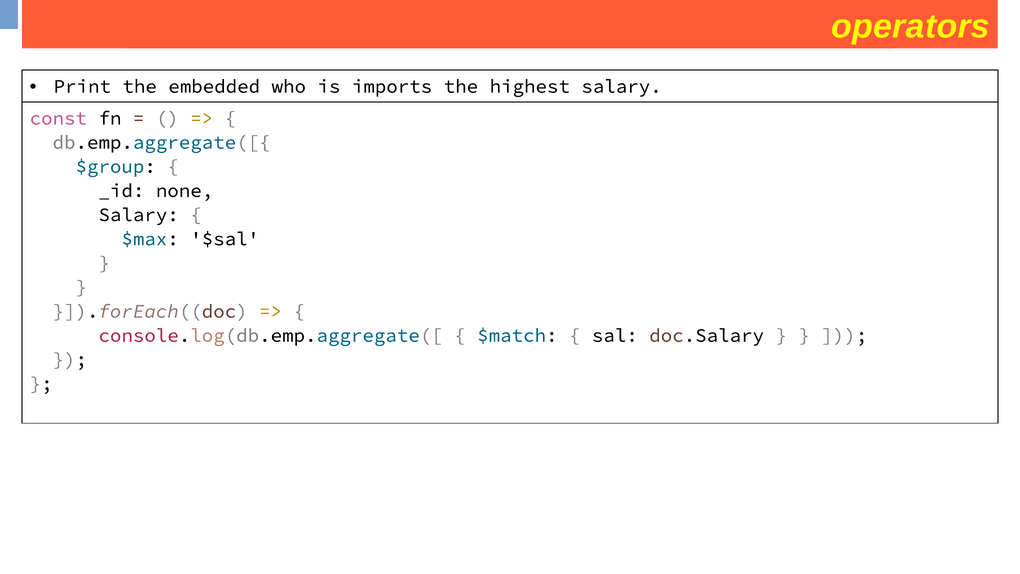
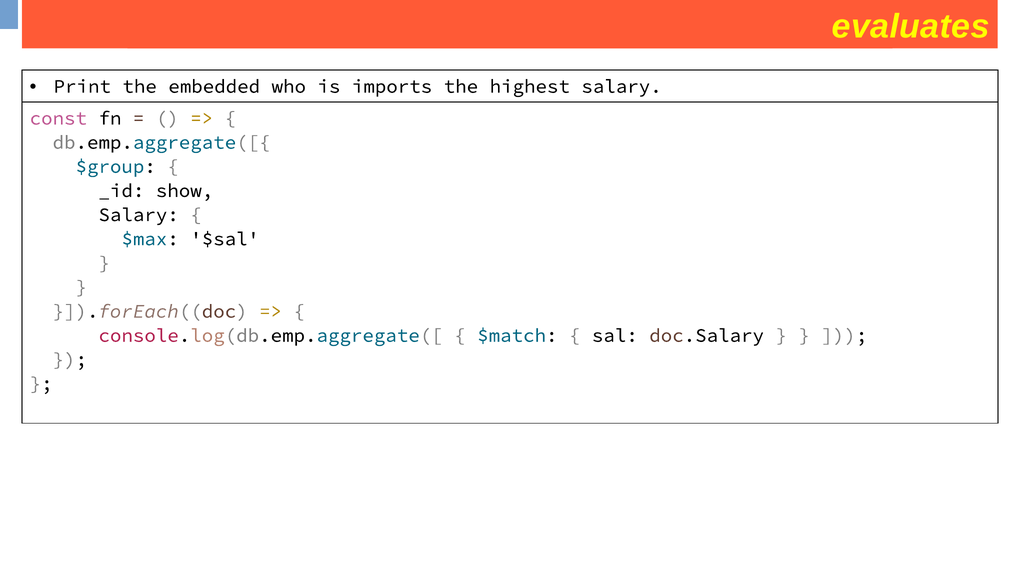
operators: operators -> evaluates
none: none -> show
